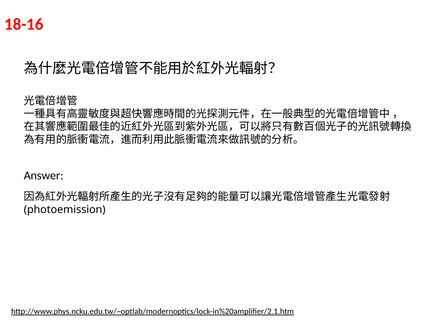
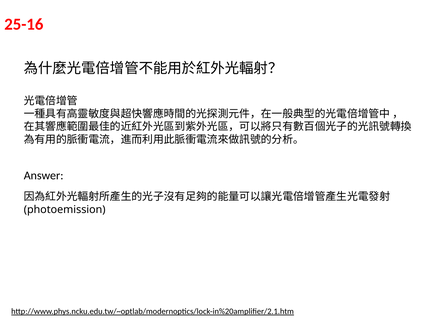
18-16: 18-16 -> 25-16
